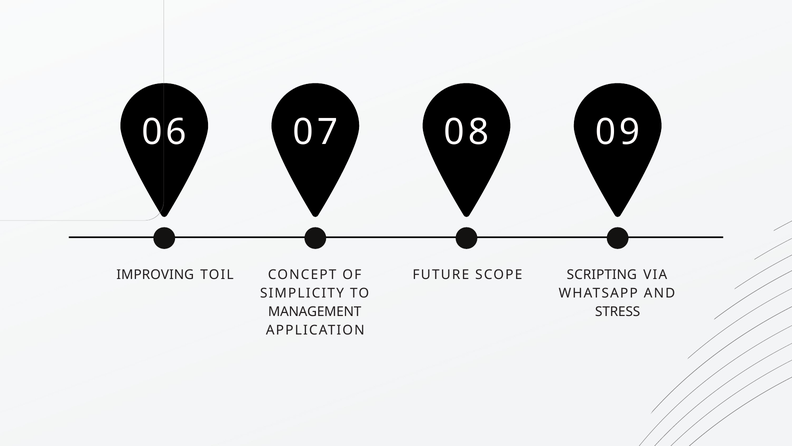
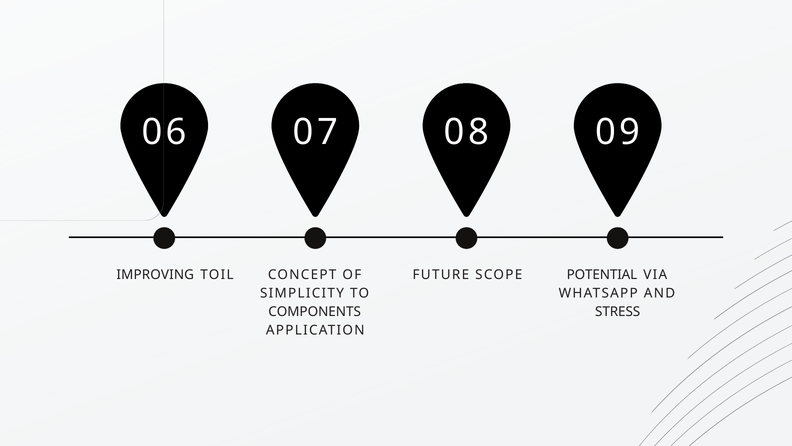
SCRIPTING: SCRIPTING -> POTENTIAL
MANAGEMENT: MANAGEMENT -> COMPONENTS
